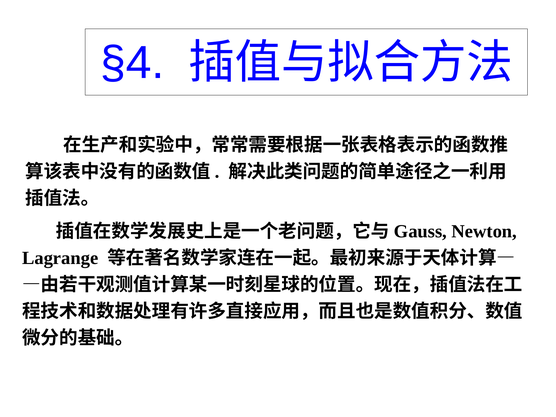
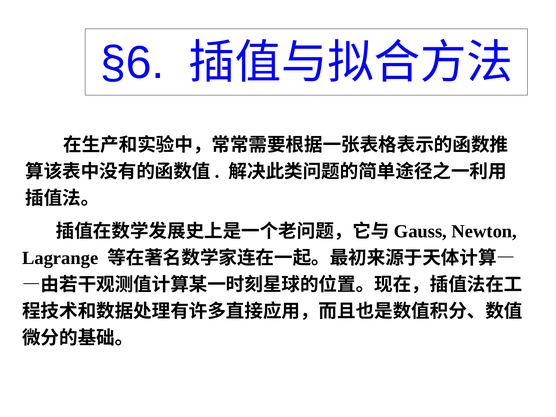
§4: §4 -> §6
